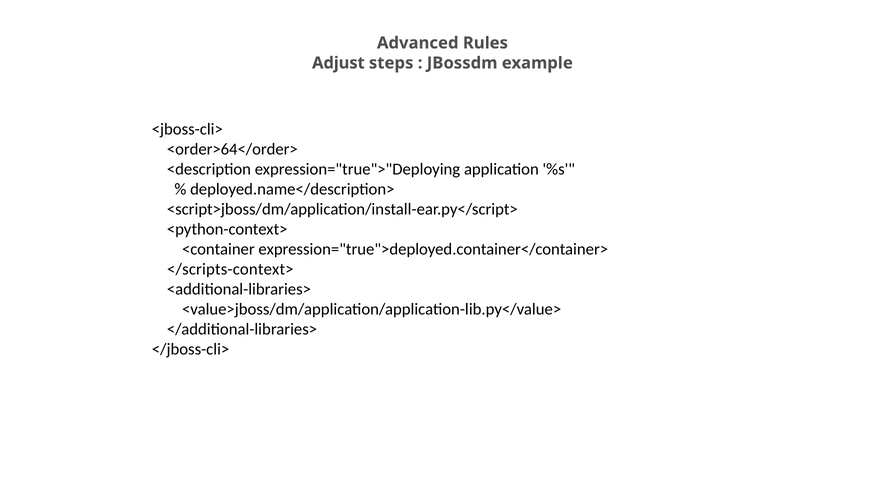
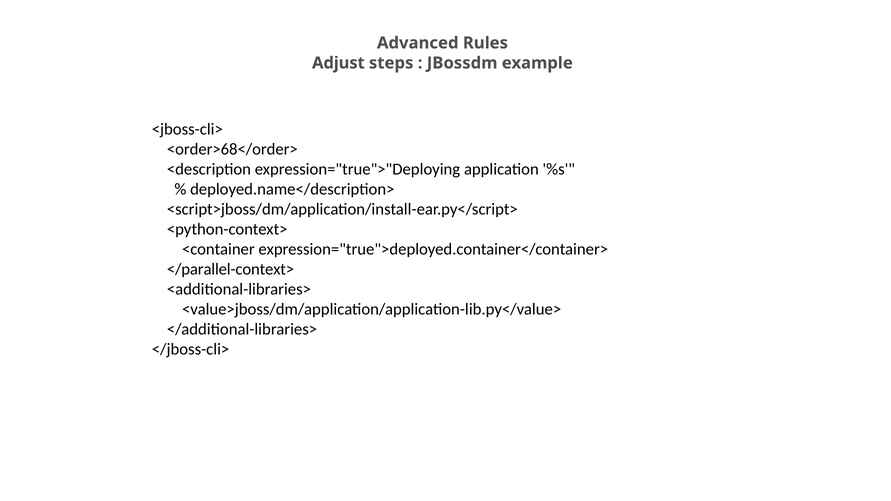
<order>64</order>: <order>64</order> -> <order>68</order>
</scripts-context>: </scripts-context> -> </parallel-context>
